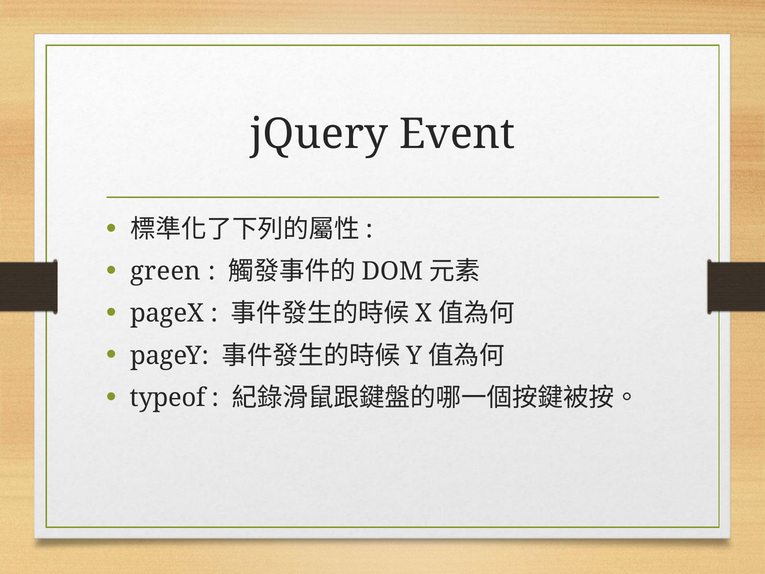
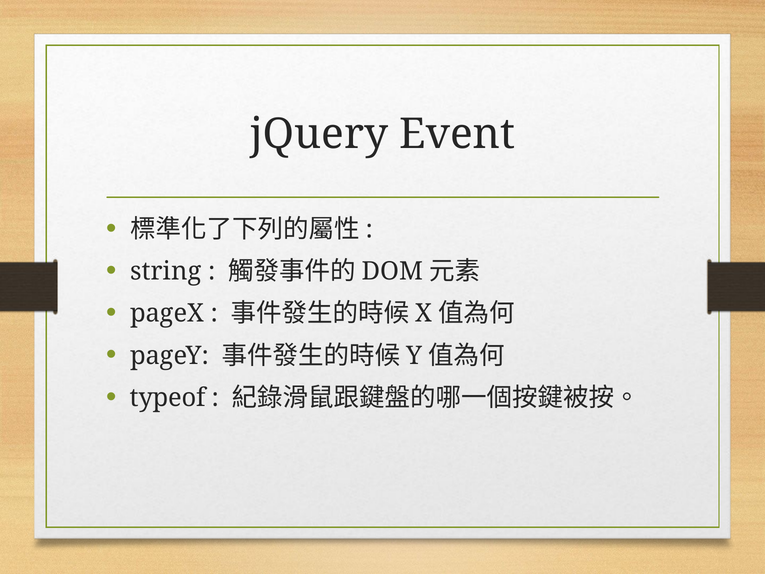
green: green -> string
